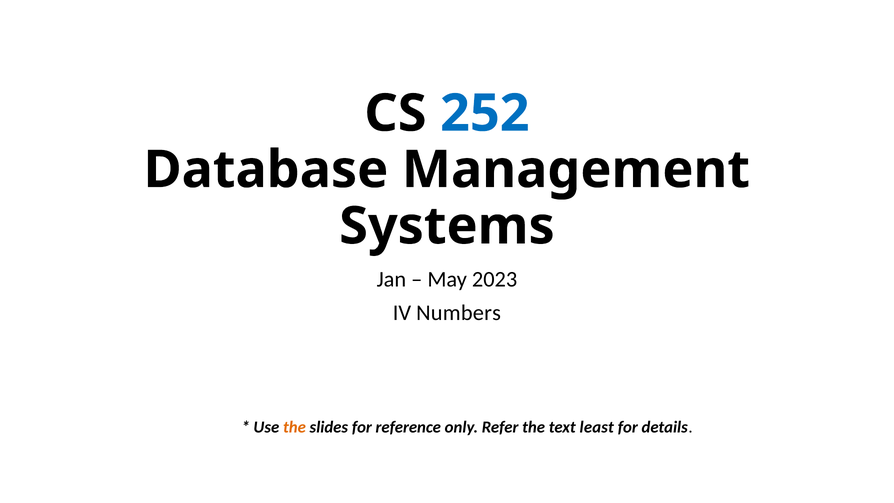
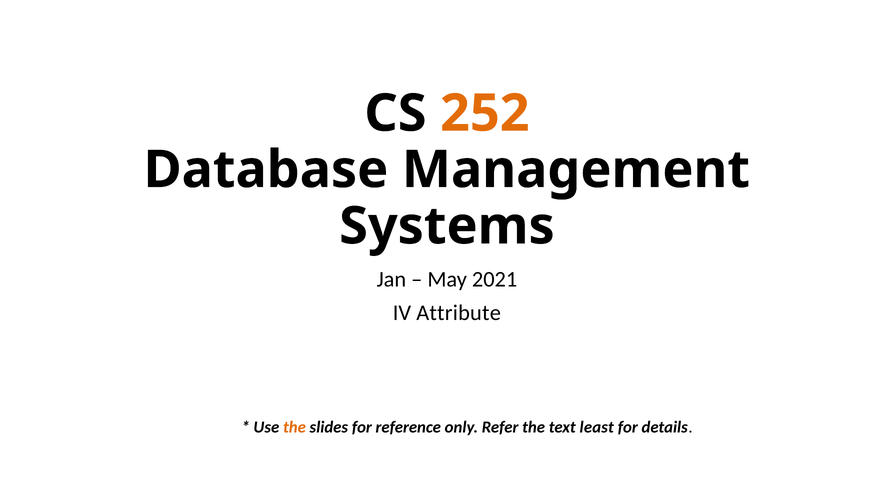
252 colour: blue -> orange
2023: 2023 -> 2021
Numbers: Numbers -> Attribute
